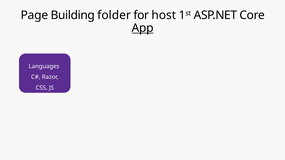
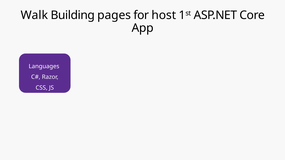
Page: Page -> Walk
folder: folder -> pages
App underline: present -> none
